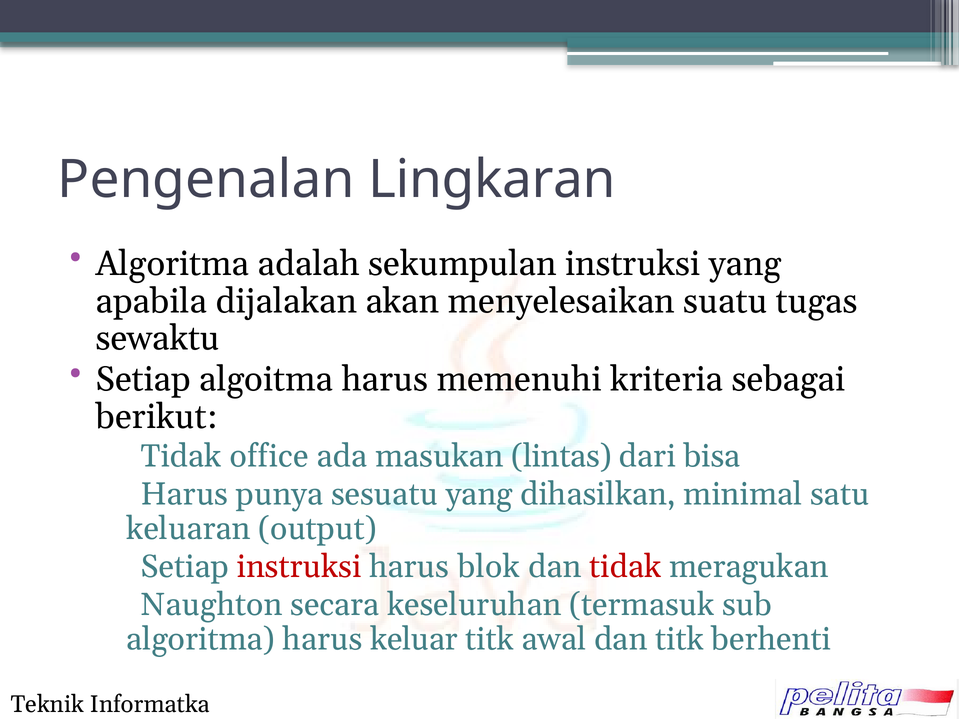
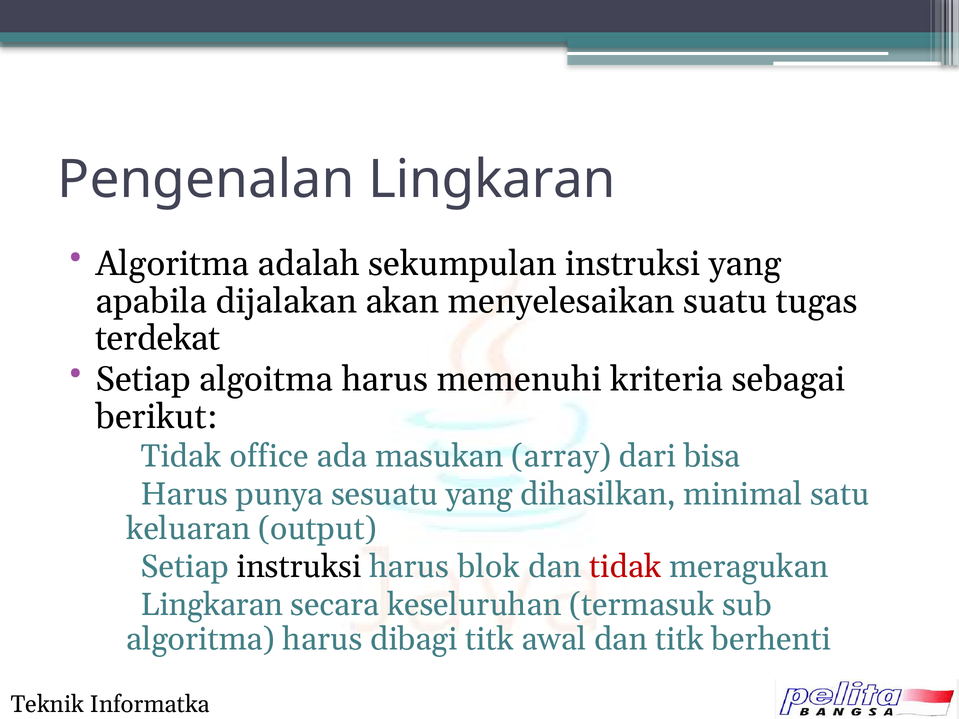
sewaktu: sewaktu -> terdekat
lintas: lintas -> array
instruksi at (299, 567) colour: red -> black
Naughton at (212, 605): Naughton -> Lingkaran
keluar: keluar -> dibagi
